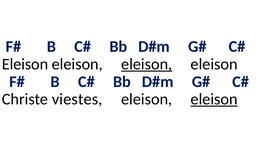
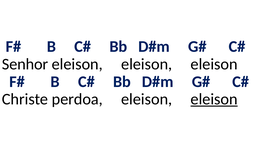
Eleison at (25, 64): Eleison -> Senhor
eleison at (147, 64) underline: present -> none
viestes: viestes -> perdoa
